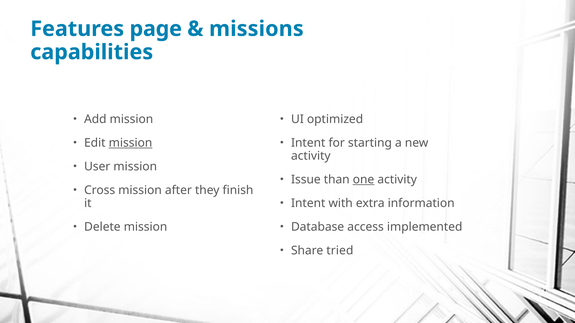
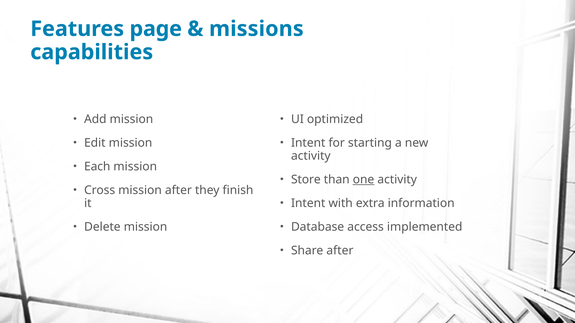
mission at (130, 143) underline: present -> none
User: User -> Each
Issue: Issue -> Store
Share tried: tried -> after
